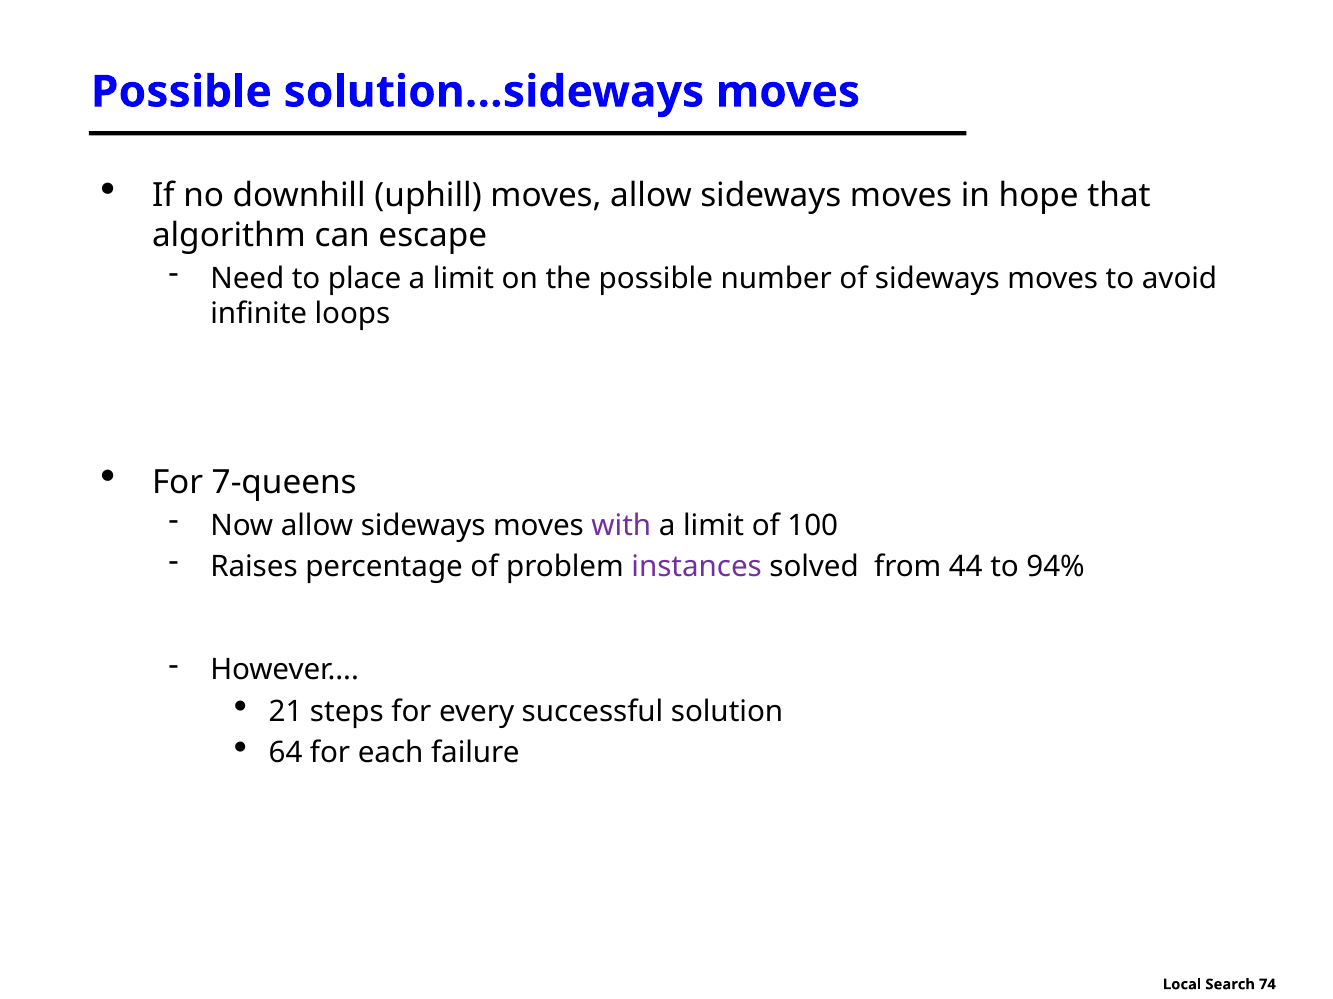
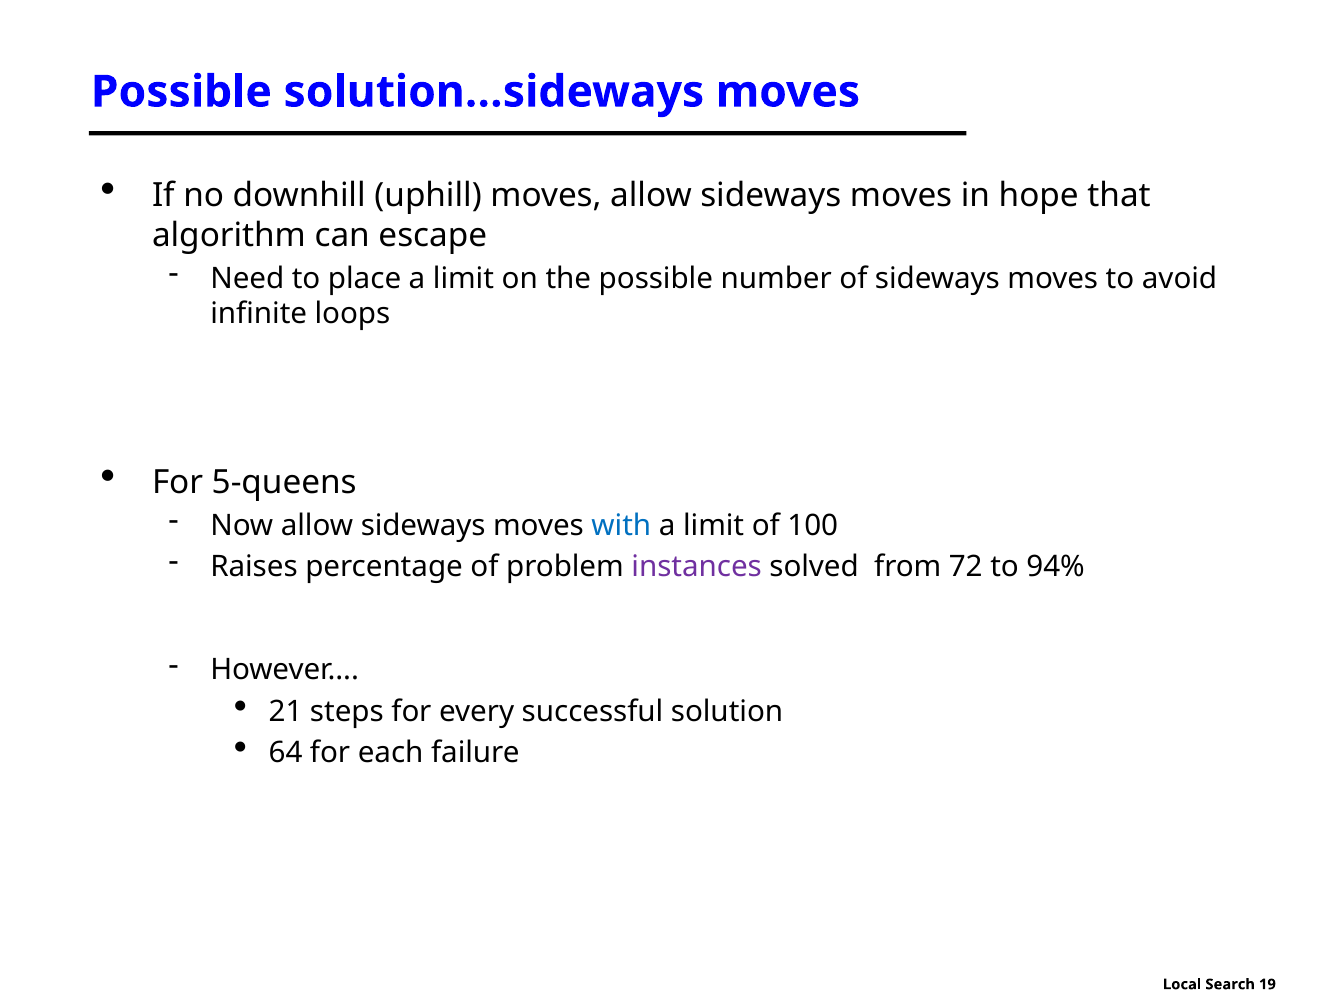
7-queens: 7-queens -> 5-queens
with colour: purple -> blue
44: 44 -> 72
74: 74 -> 19
